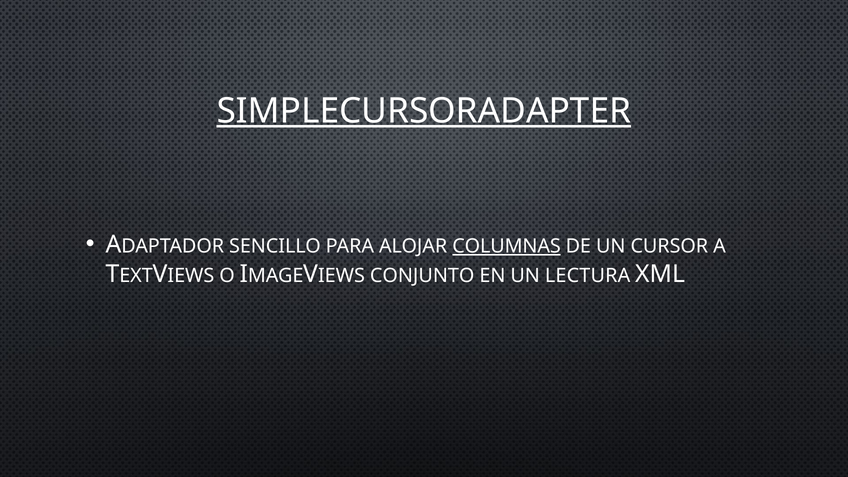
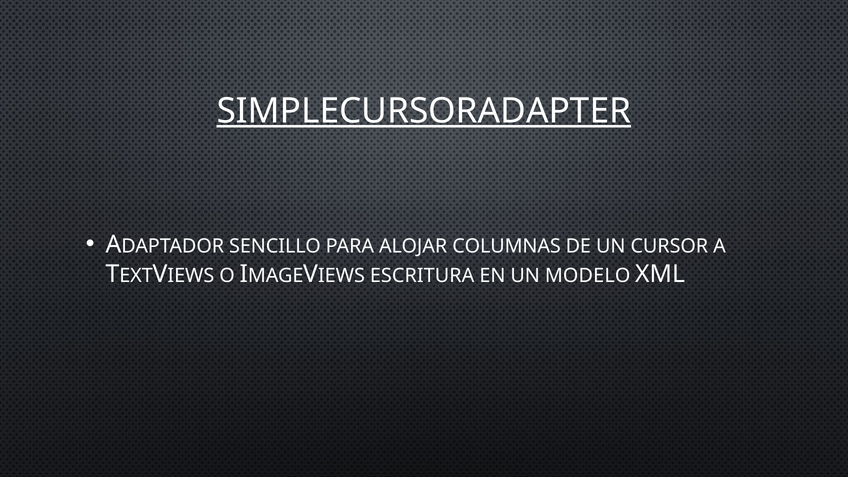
COLUMNAS underline: present -> none
CONJUNTO: CONJUNTO -> ESCRITURA
LECTURA: LECTURA -> MODELO
